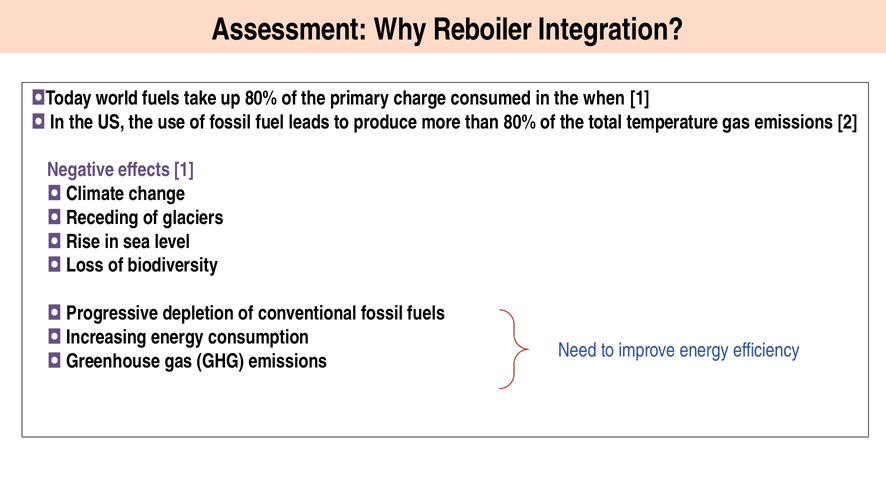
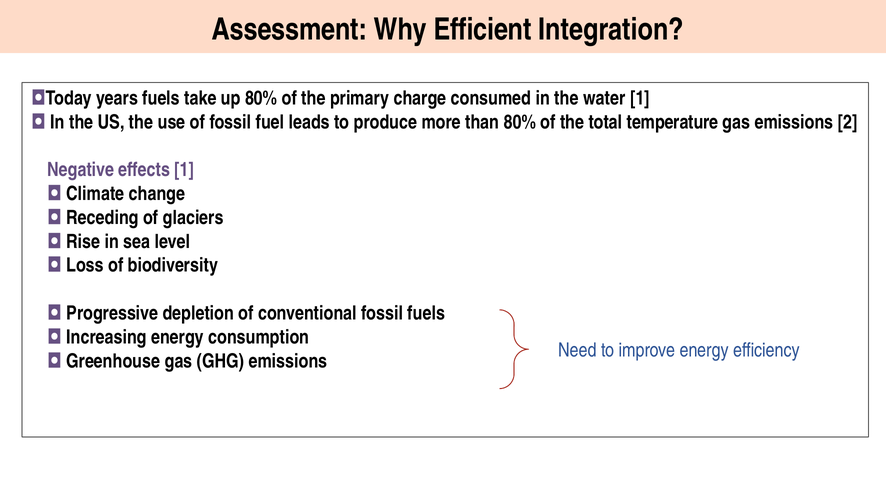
Reboiler: Reboiler -> Efficient
world: world -> years
when: when -> water
